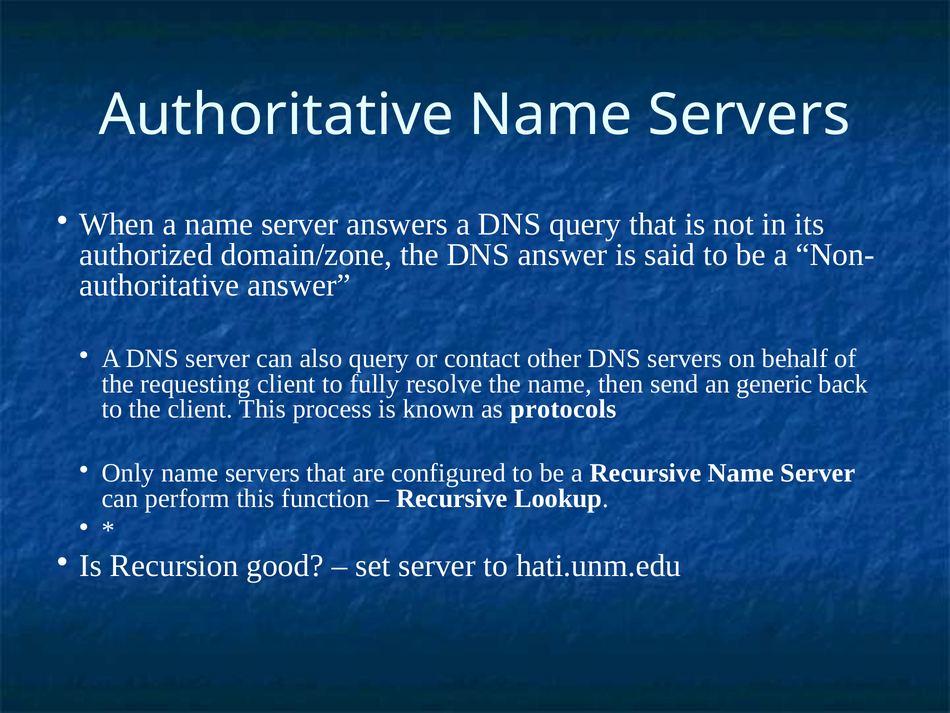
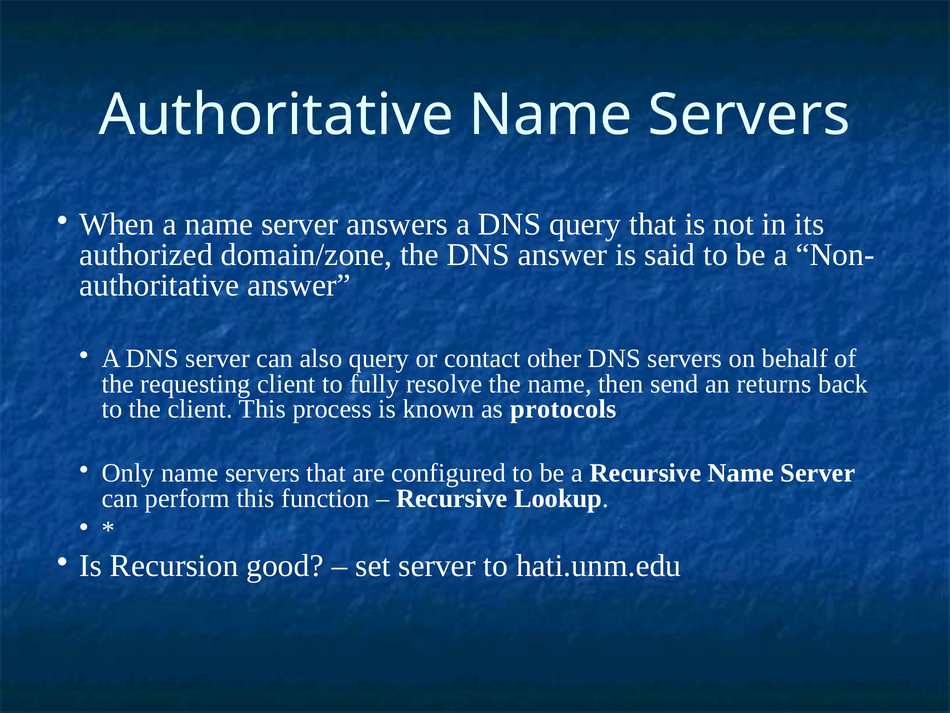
generic: generic -> returns
